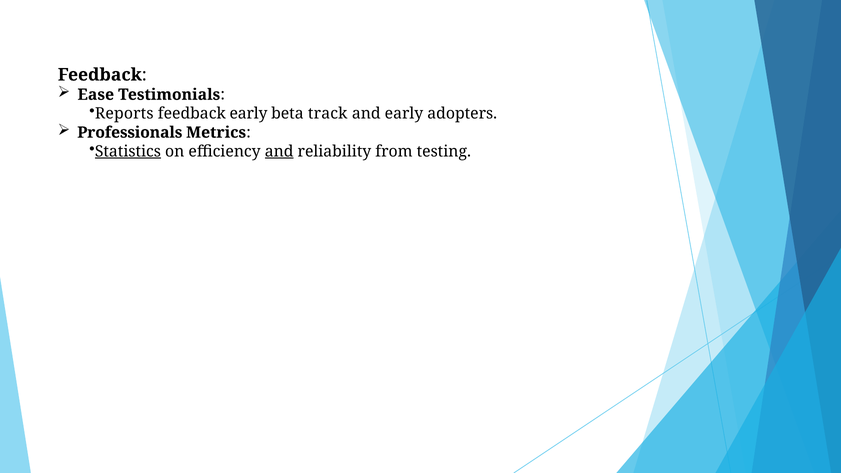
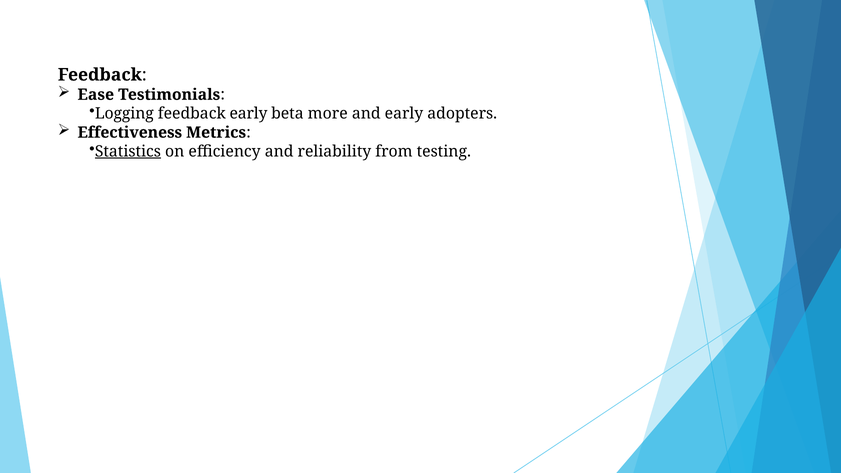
Reports: Reports -> Logging
track: track -> more
Professionals: Professionals -> Effectiveness
and at (279, 151) underline: present -> none
